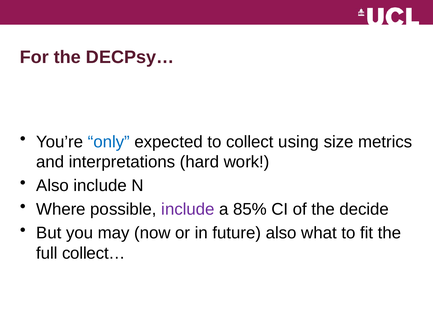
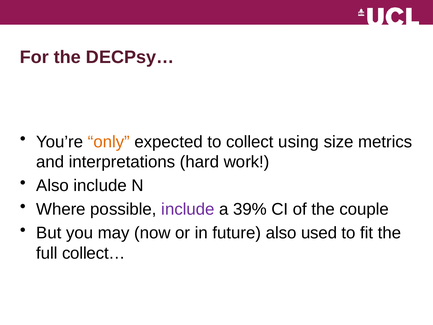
only colour: blue -> orange
85%: 85% -> 39%
decide: decide -> couple
what: what -> used
